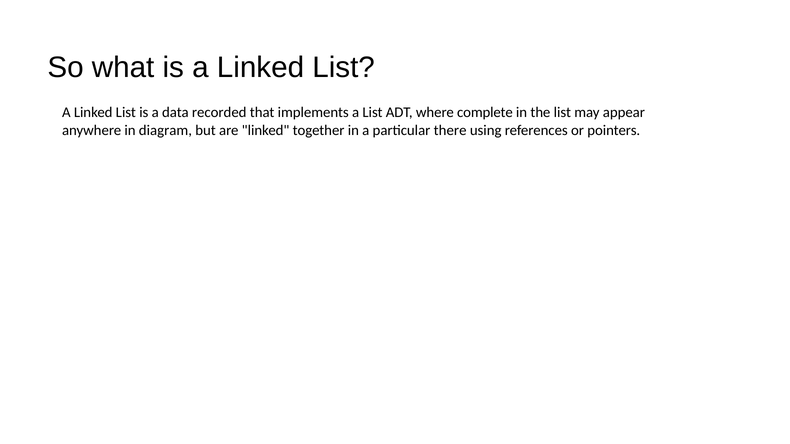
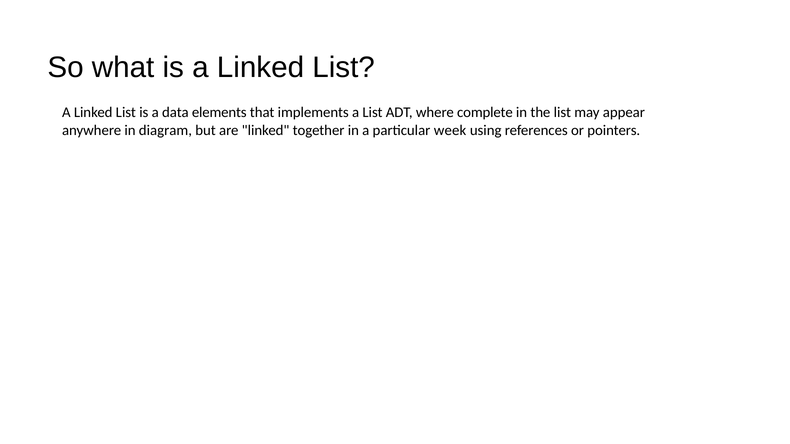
recorded: recorded -> elements
there: there -> week
